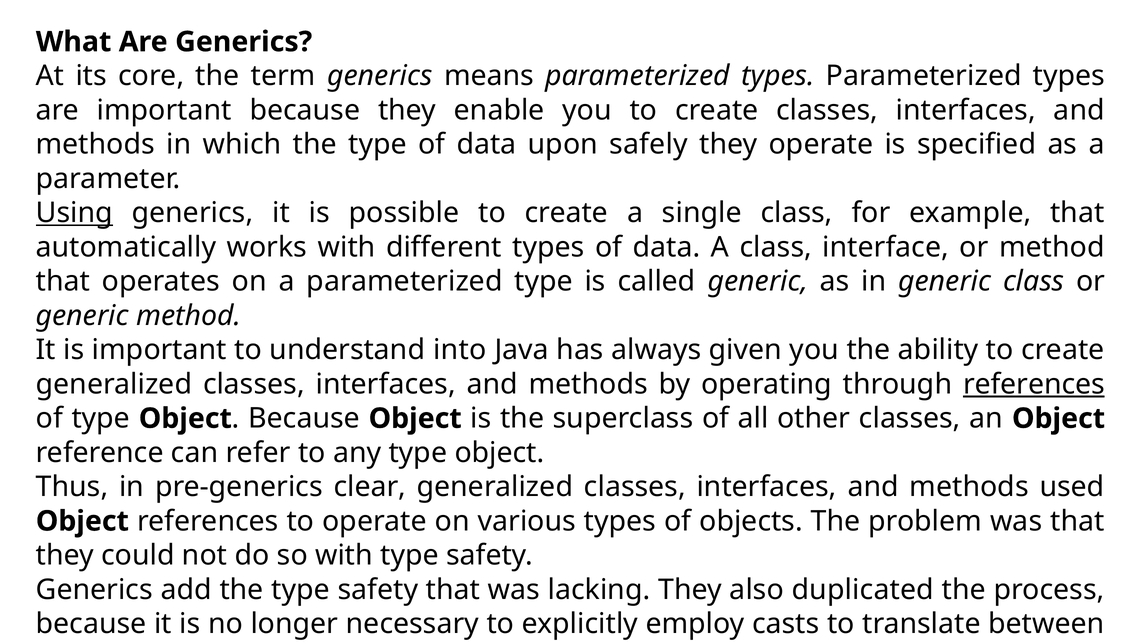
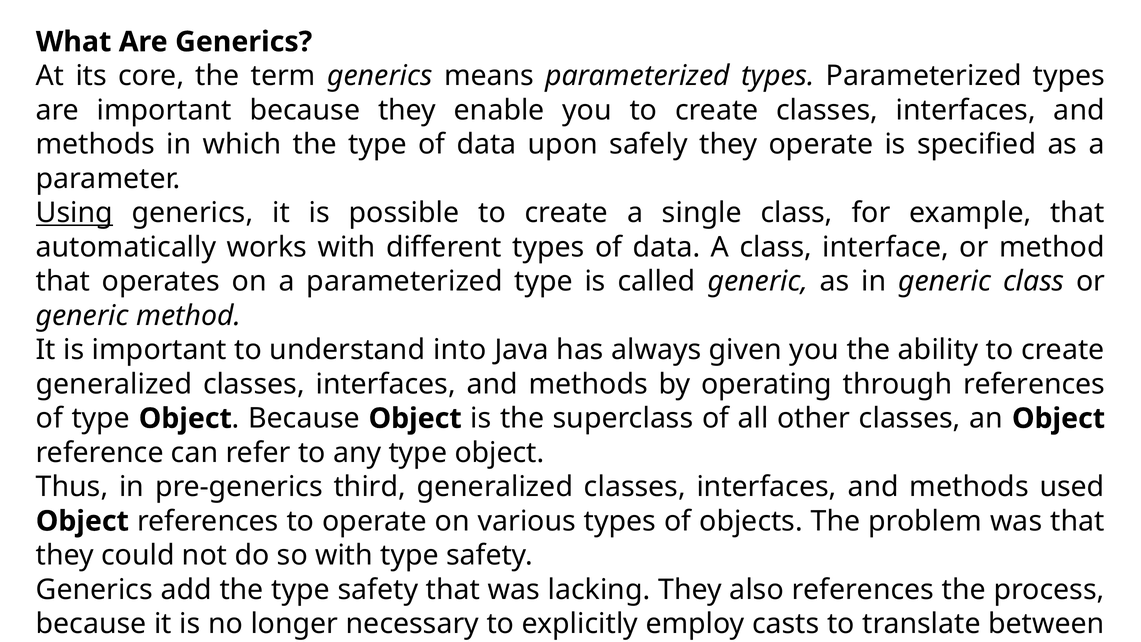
references at (1034, 384) underline: present -> none
clear: clear -> third
also duplicated: duplicated -> references
